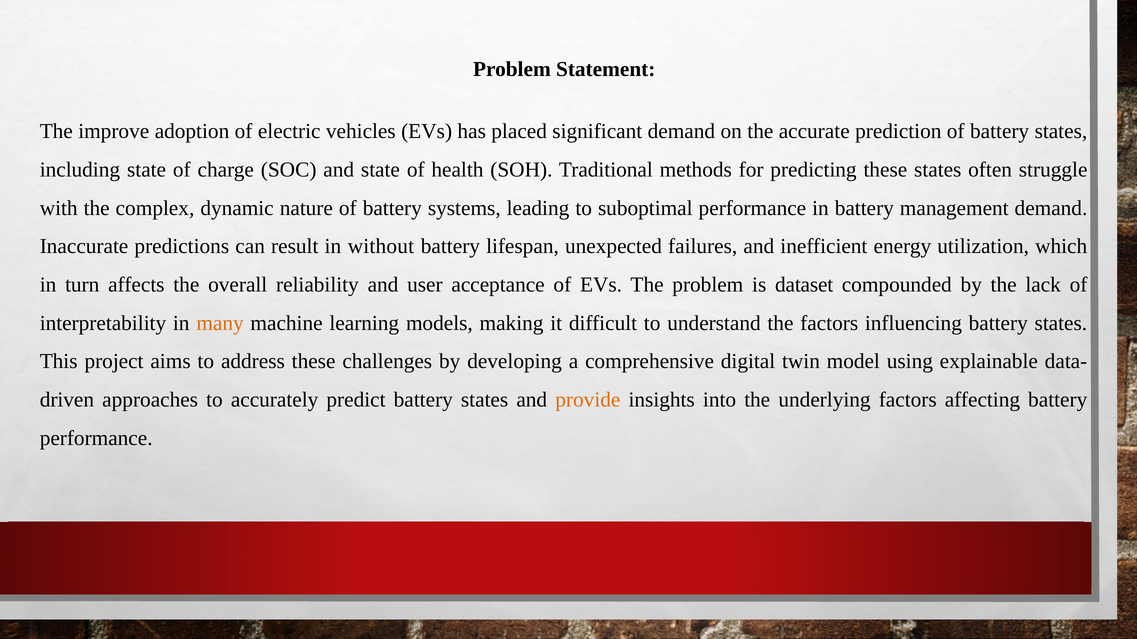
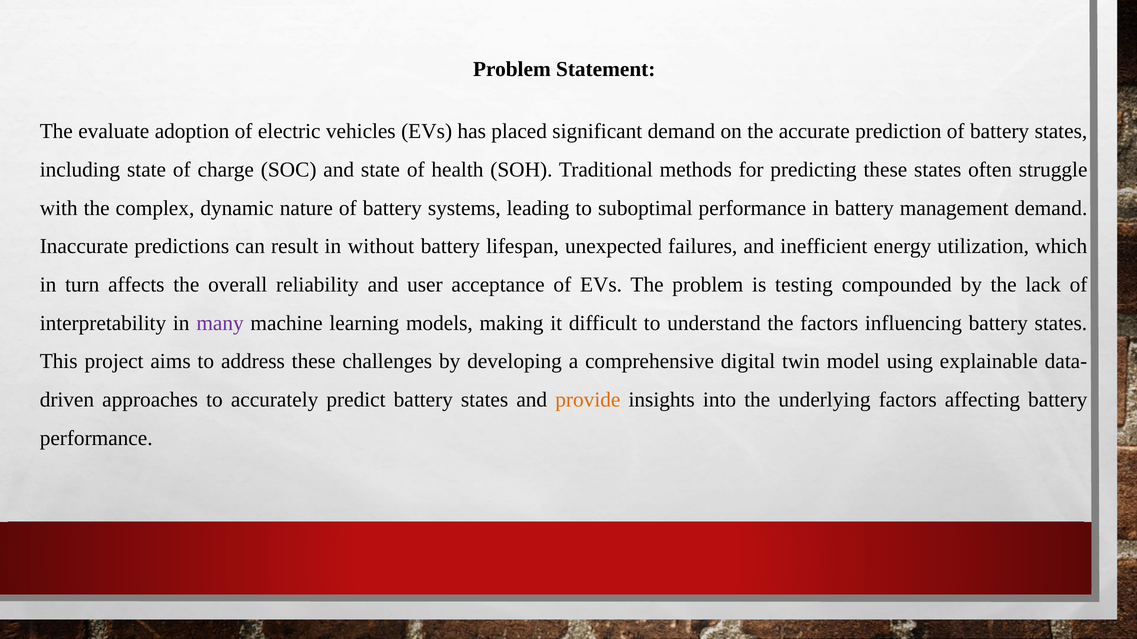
improve: improve -> evaluate
dataset: dataset -> testing
many colour: orange -> purple
